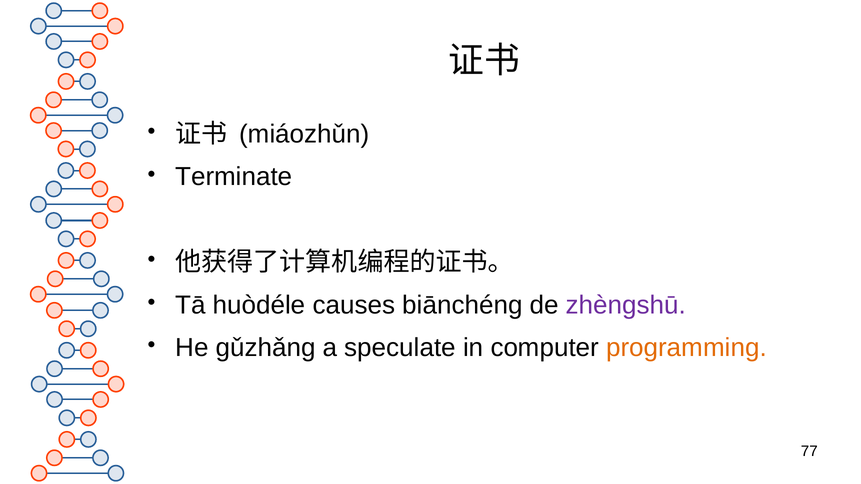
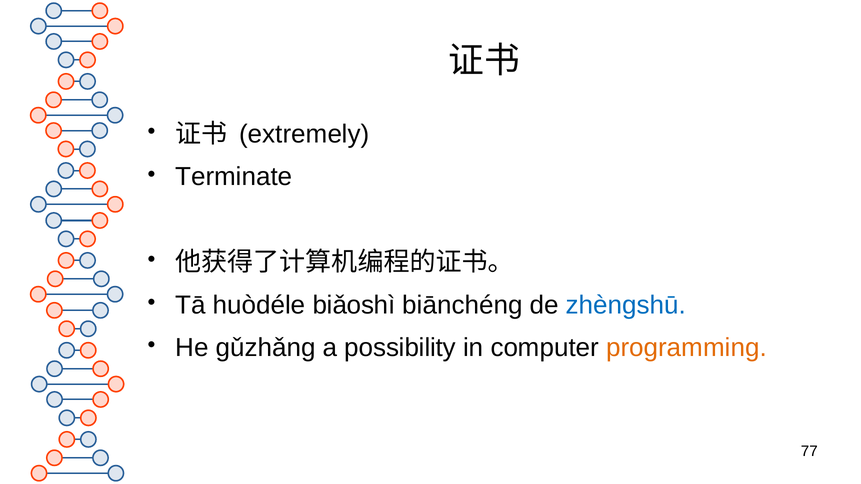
miáozhǔn: miáozhǔn -> extremely
causes: causes -> biǎoshì
zhèngshū colour: purple -> blue
speculate: speculate -> possibility
